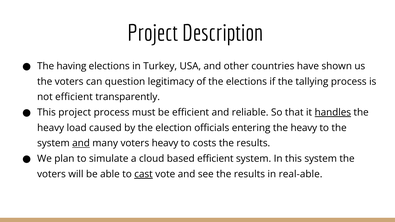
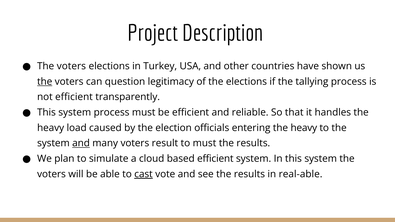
having at (71, 66): having -> voters
the at (45, 82) underline: none -> present
project at (75, 112): project -> system
handles underline: present -> none
voters heavy: heavy -> result
to costs: costs -> must
